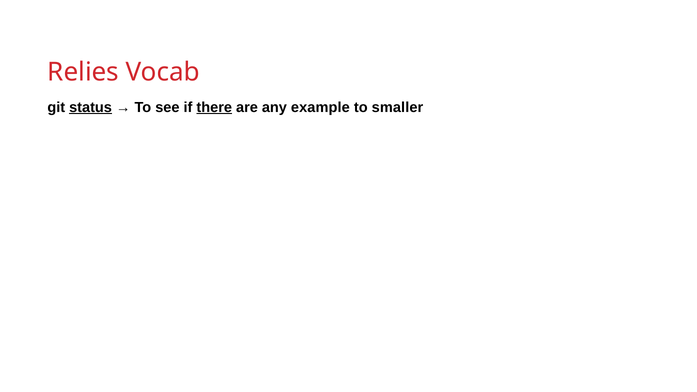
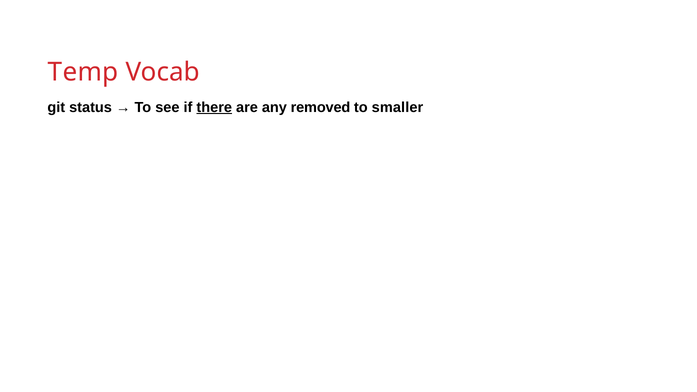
Relies: Relies -> Temp
status underline: present -> none
example: example -> removed
